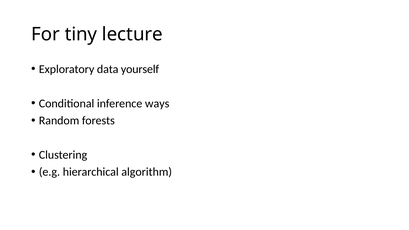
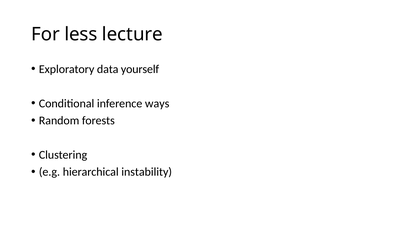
tiny: tiny -> less
algorithm: algorithm -> instability
